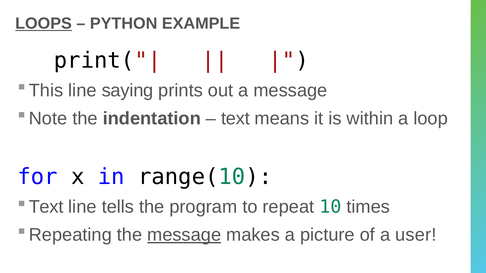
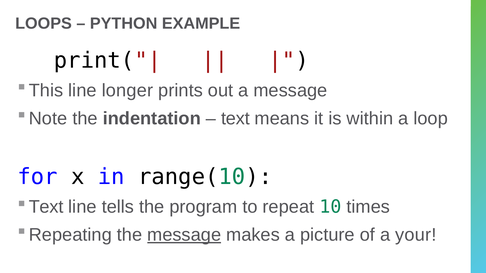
LOOPS underline: present -> none
saying: saying -> longer
user: user -> your
